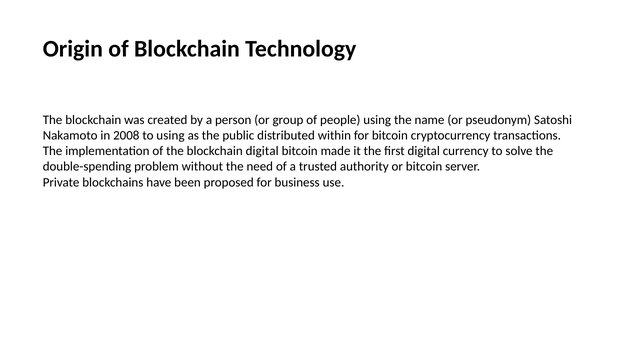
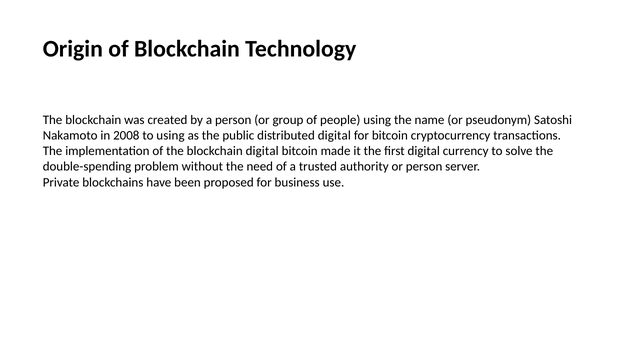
distributed within: within -> digital
or bitcoin: bitcoin -> person
